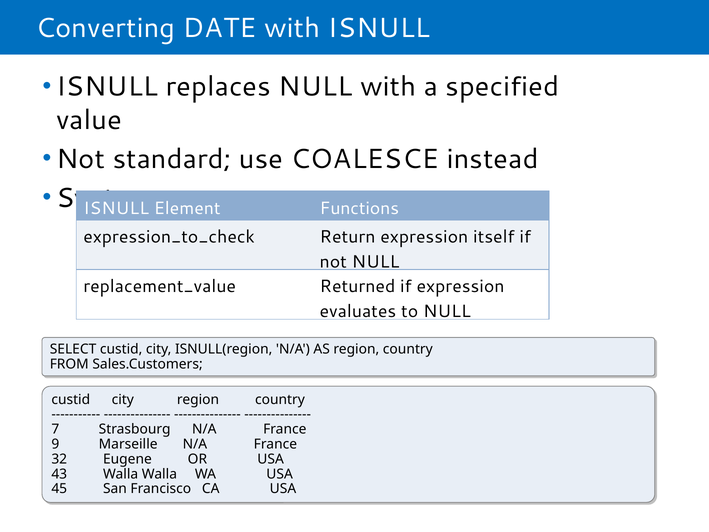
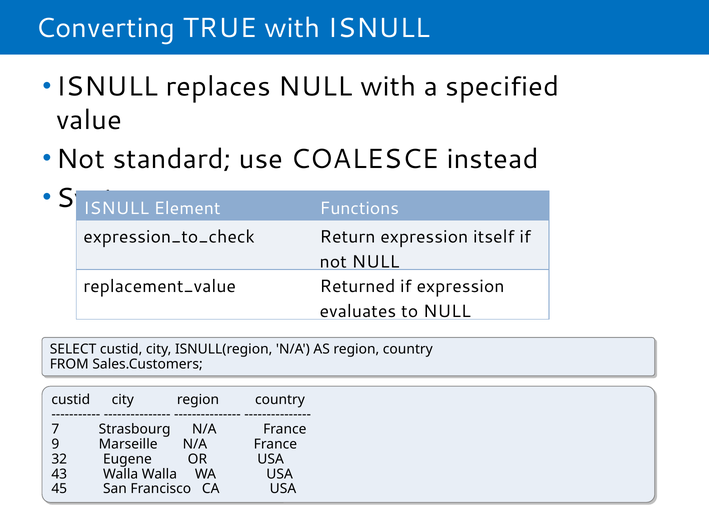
DATE: DATE -> TRUE
